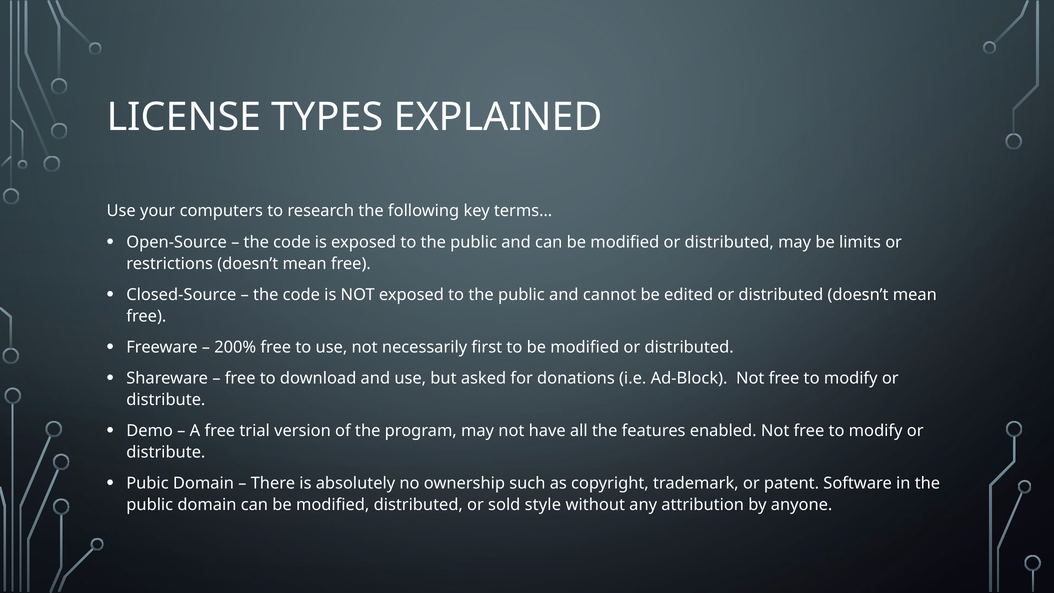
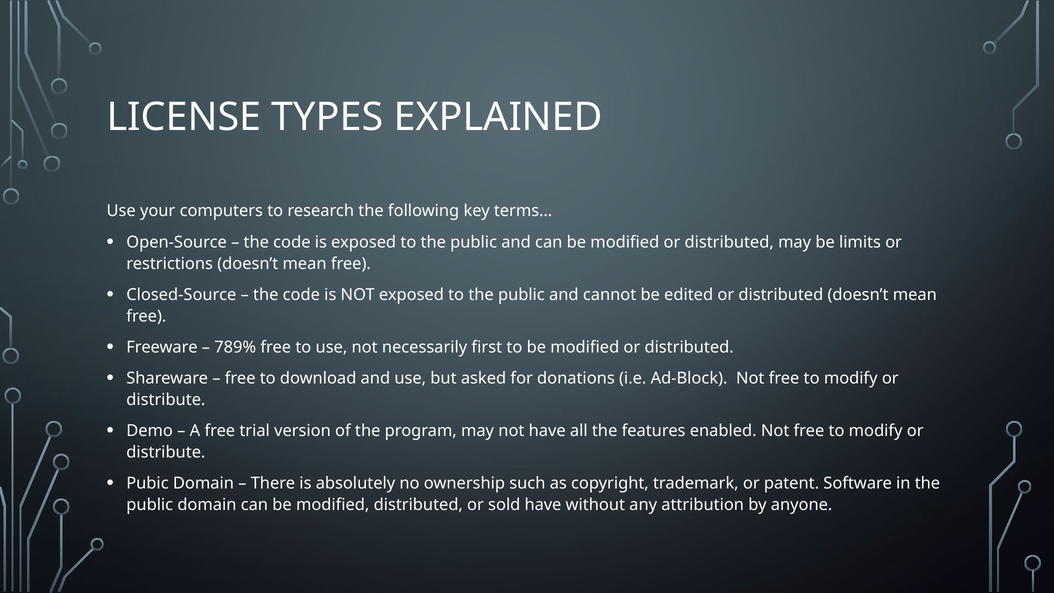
200%: 200% -> 789%
sold style: style -> have
